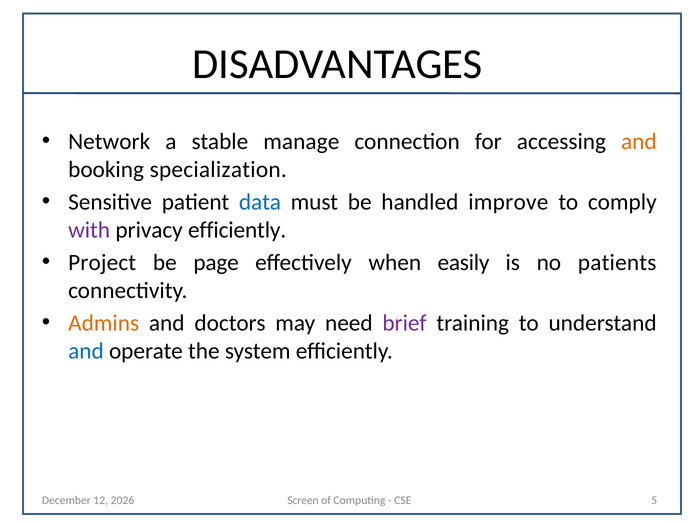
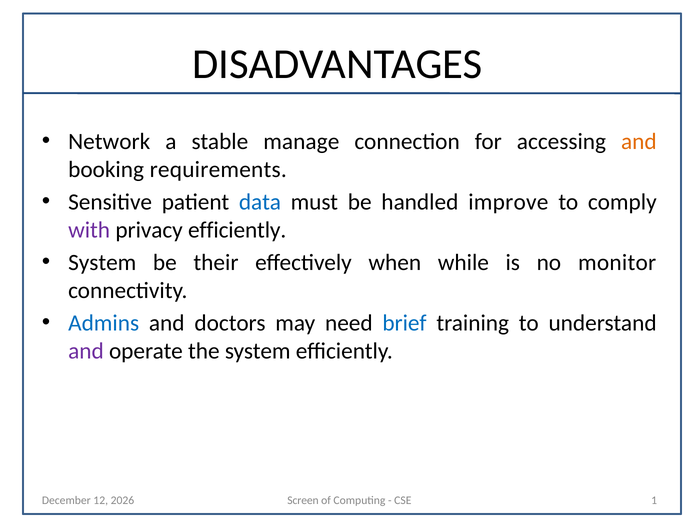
specialization: specialization -> requirements
Project at (102, 263): Project -> System
page: page -> their
easily: easily -> while
patients: patients -> monitor
Admins colour: orange -> blue
brief colour: purple -> blue
and at (86, 351) colour: blue -> purple
5: 5 -> 1
